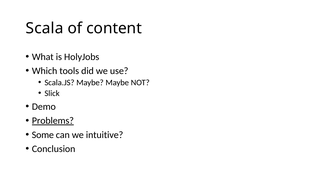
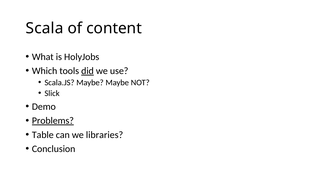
did underline: none -> present
Some: Some -> Table
intuitive: intuitive -> libraries
